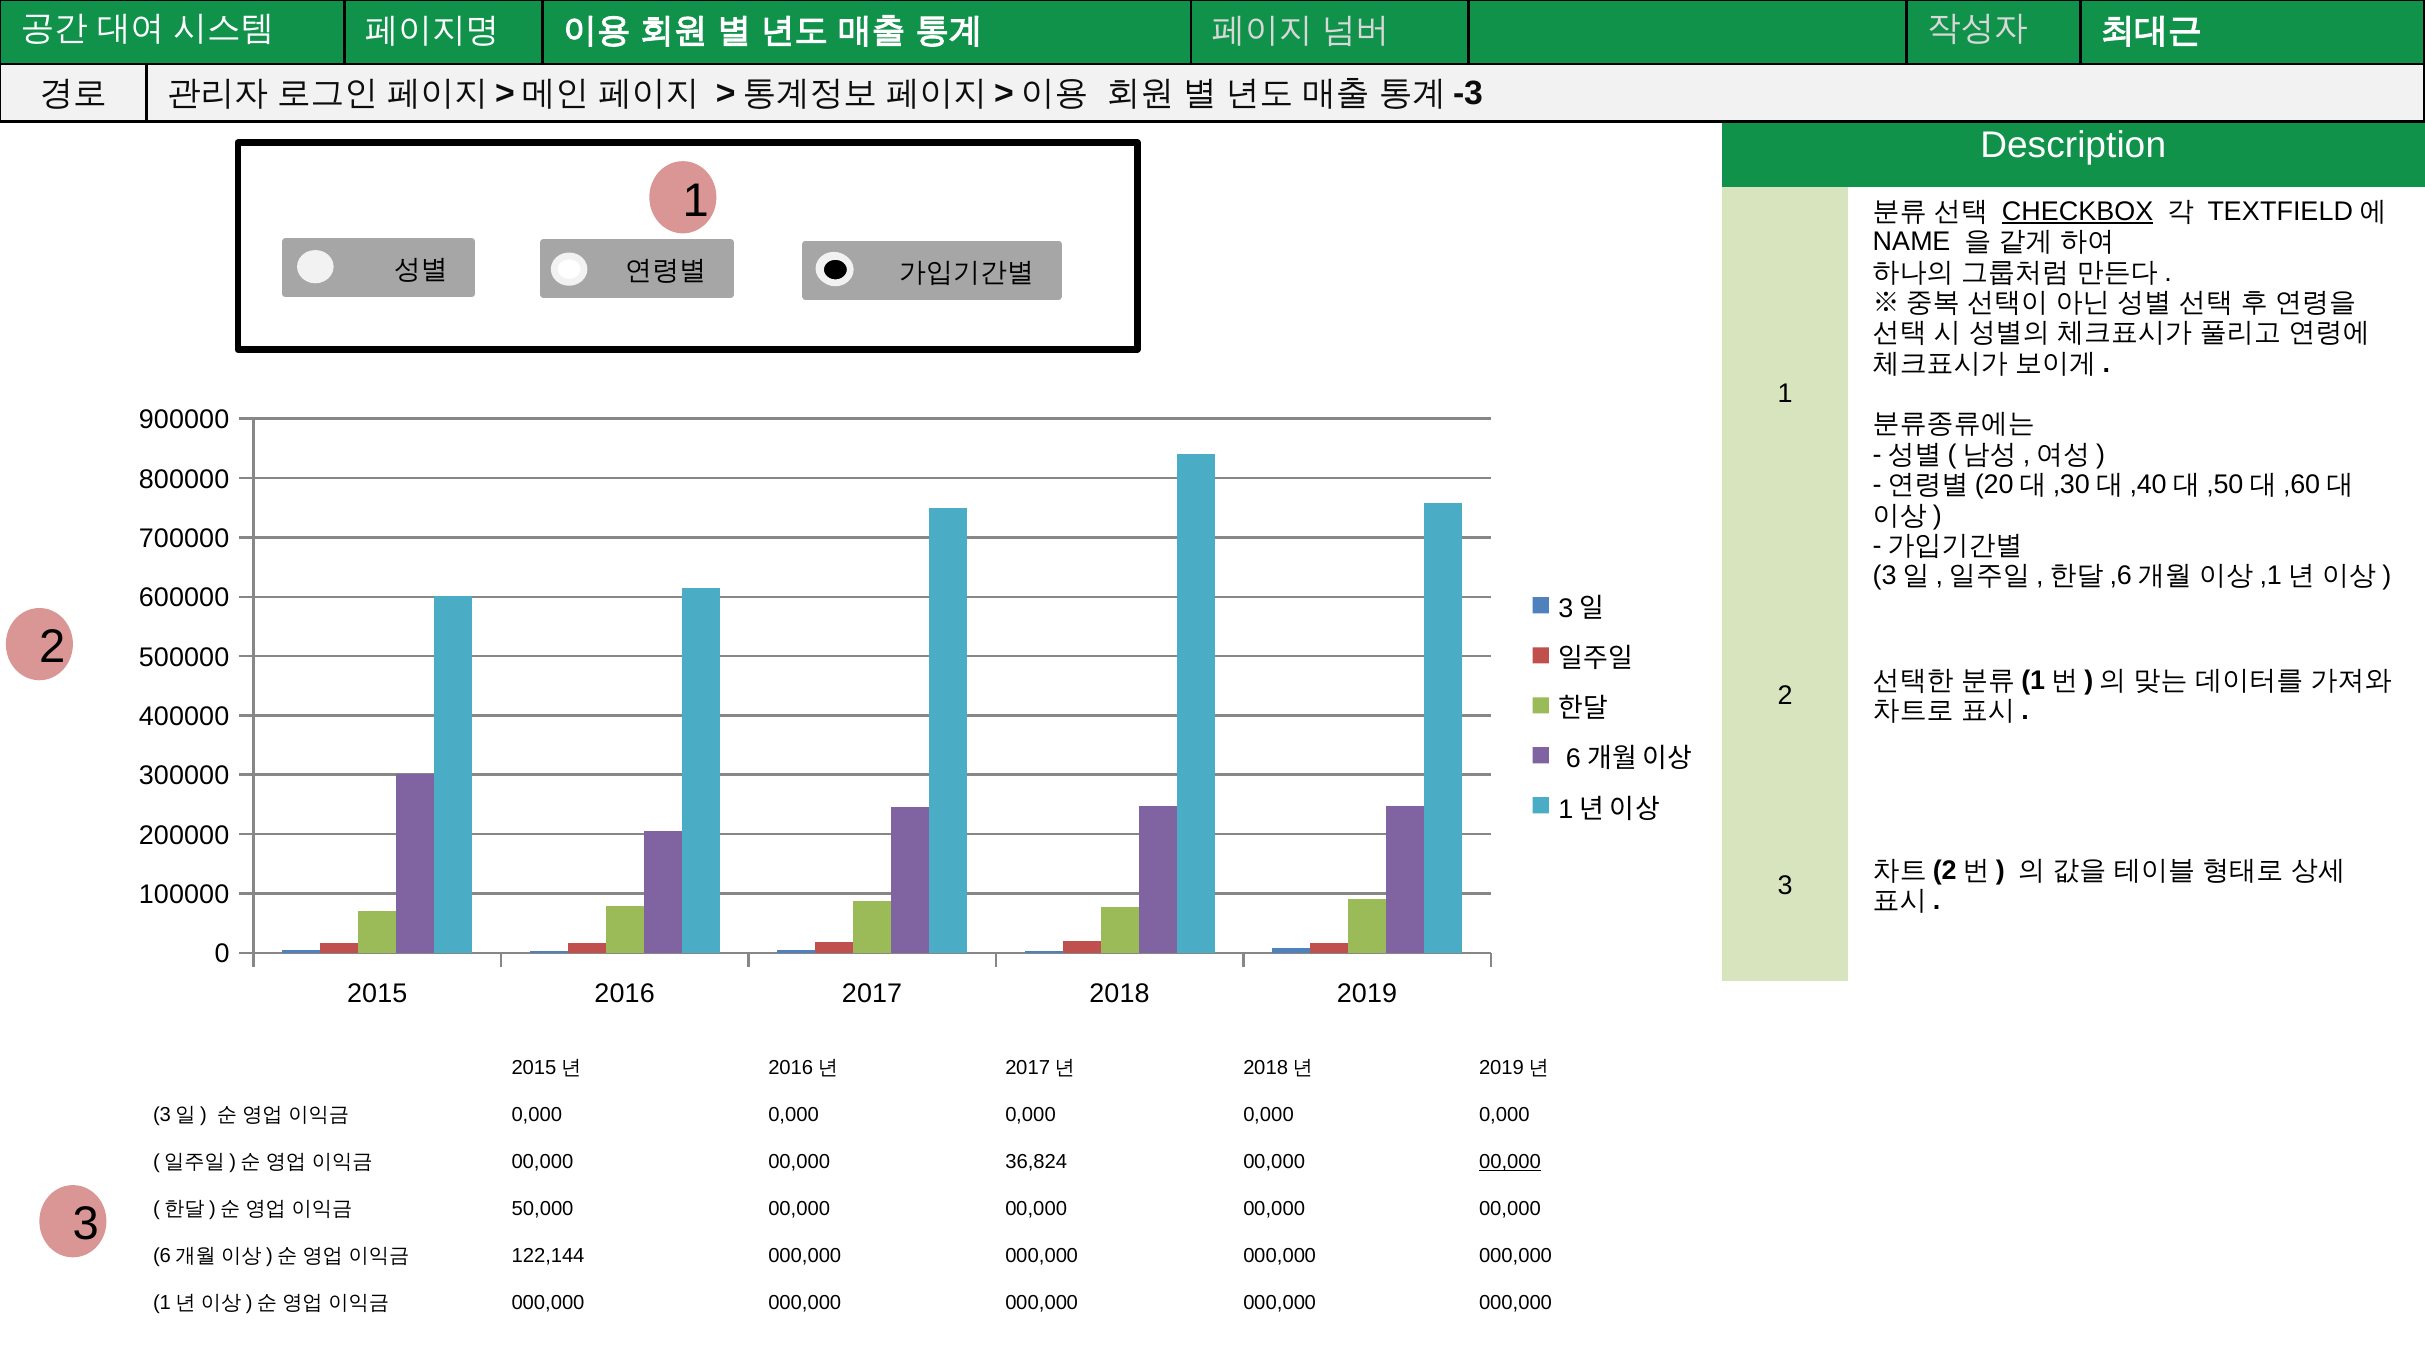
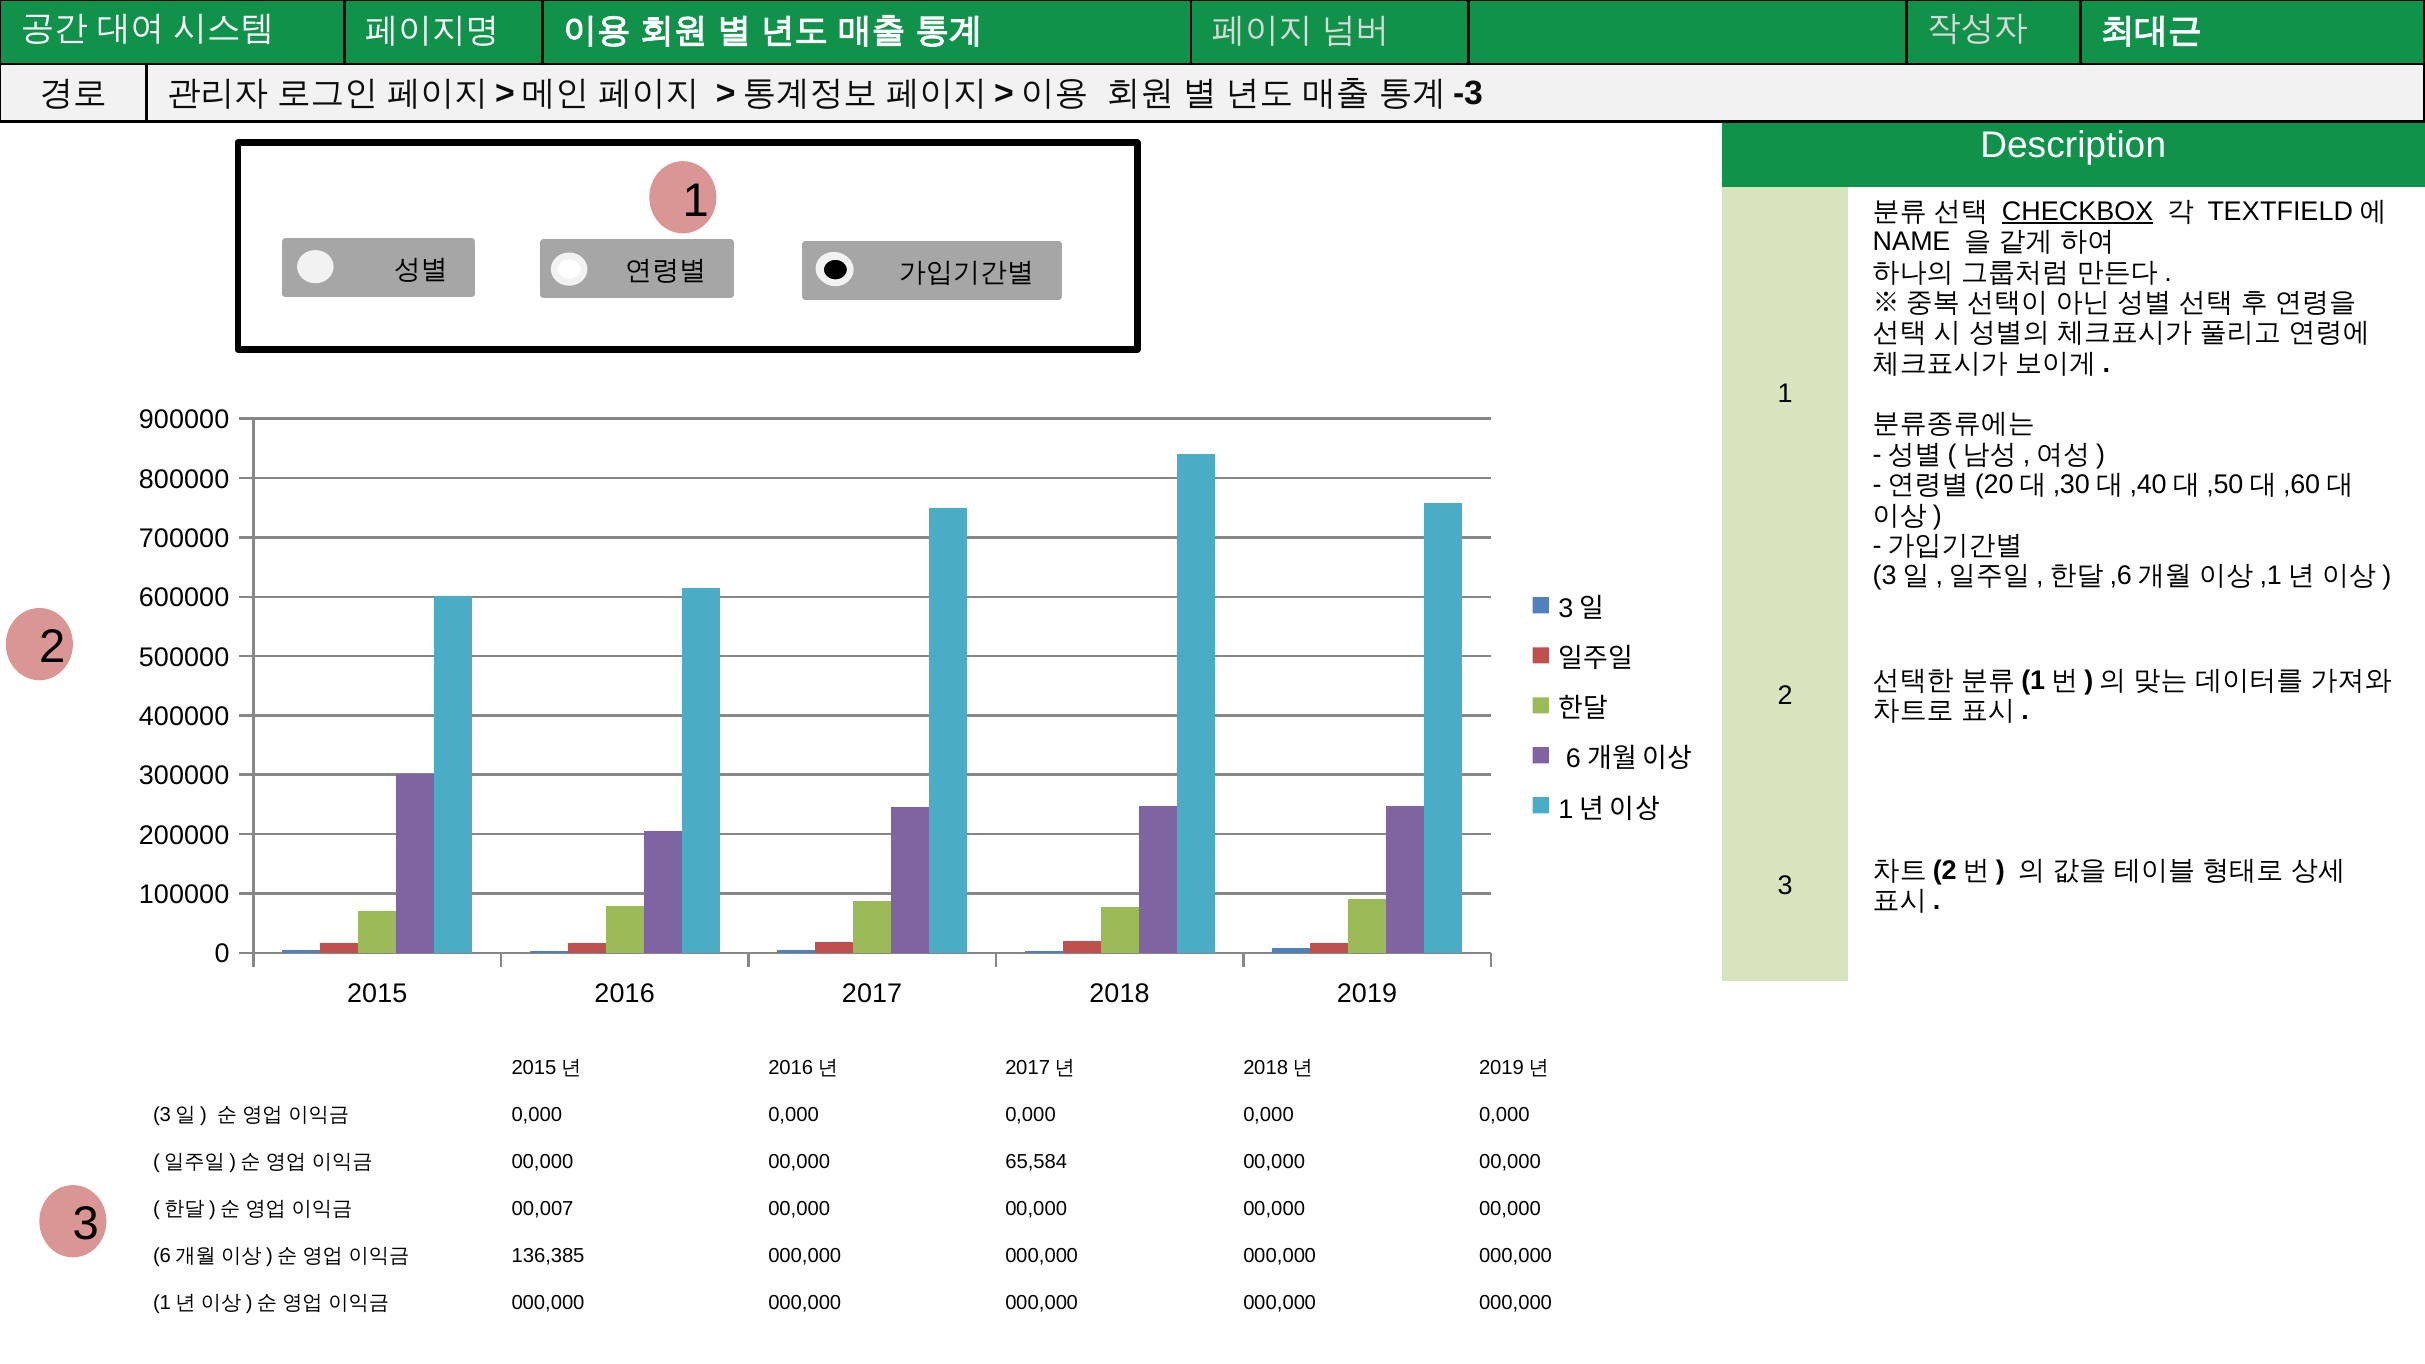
36,824: 36,824 -> 65,584
00,000 at (1510, 1162) underline: present -> none
50,000: 50,000 -> 00,007
122,144: 122,144 -> 136,385
